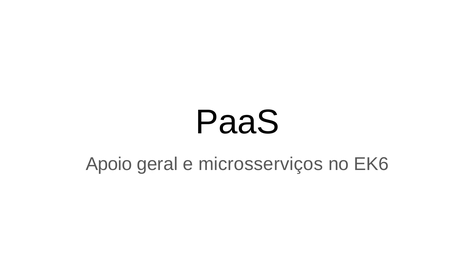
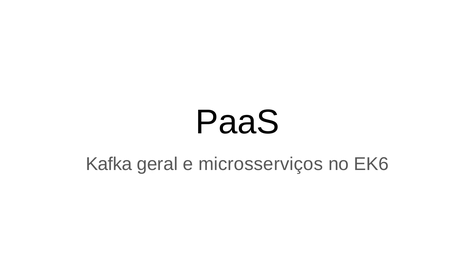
Apoio: Apoio -> Kafka
